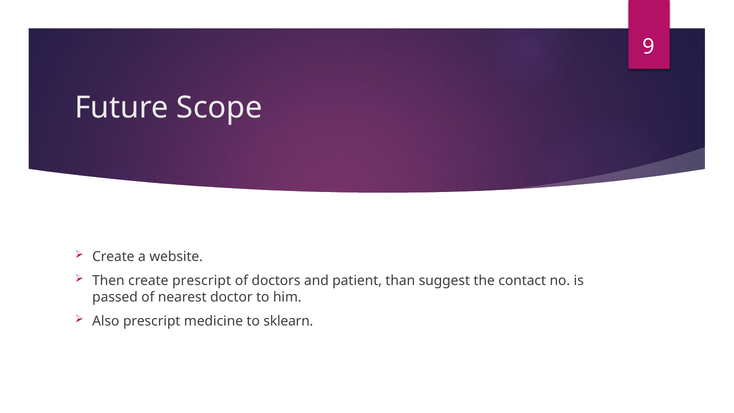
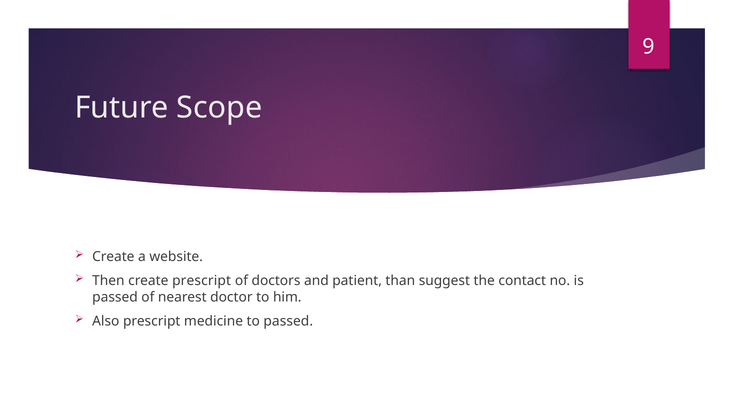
to sklearn: sklearn -> passed
